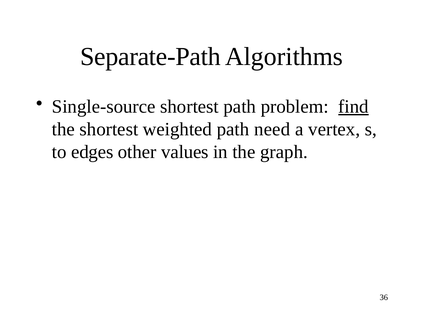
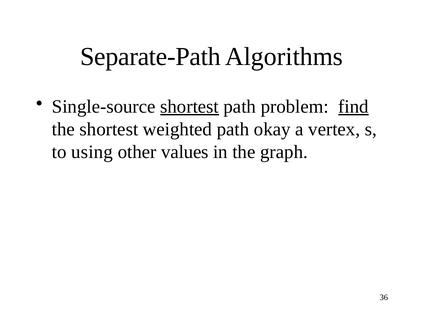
shortest at (190, 107) underline: none -> present
need: need -> okay
edges: edges -> using
